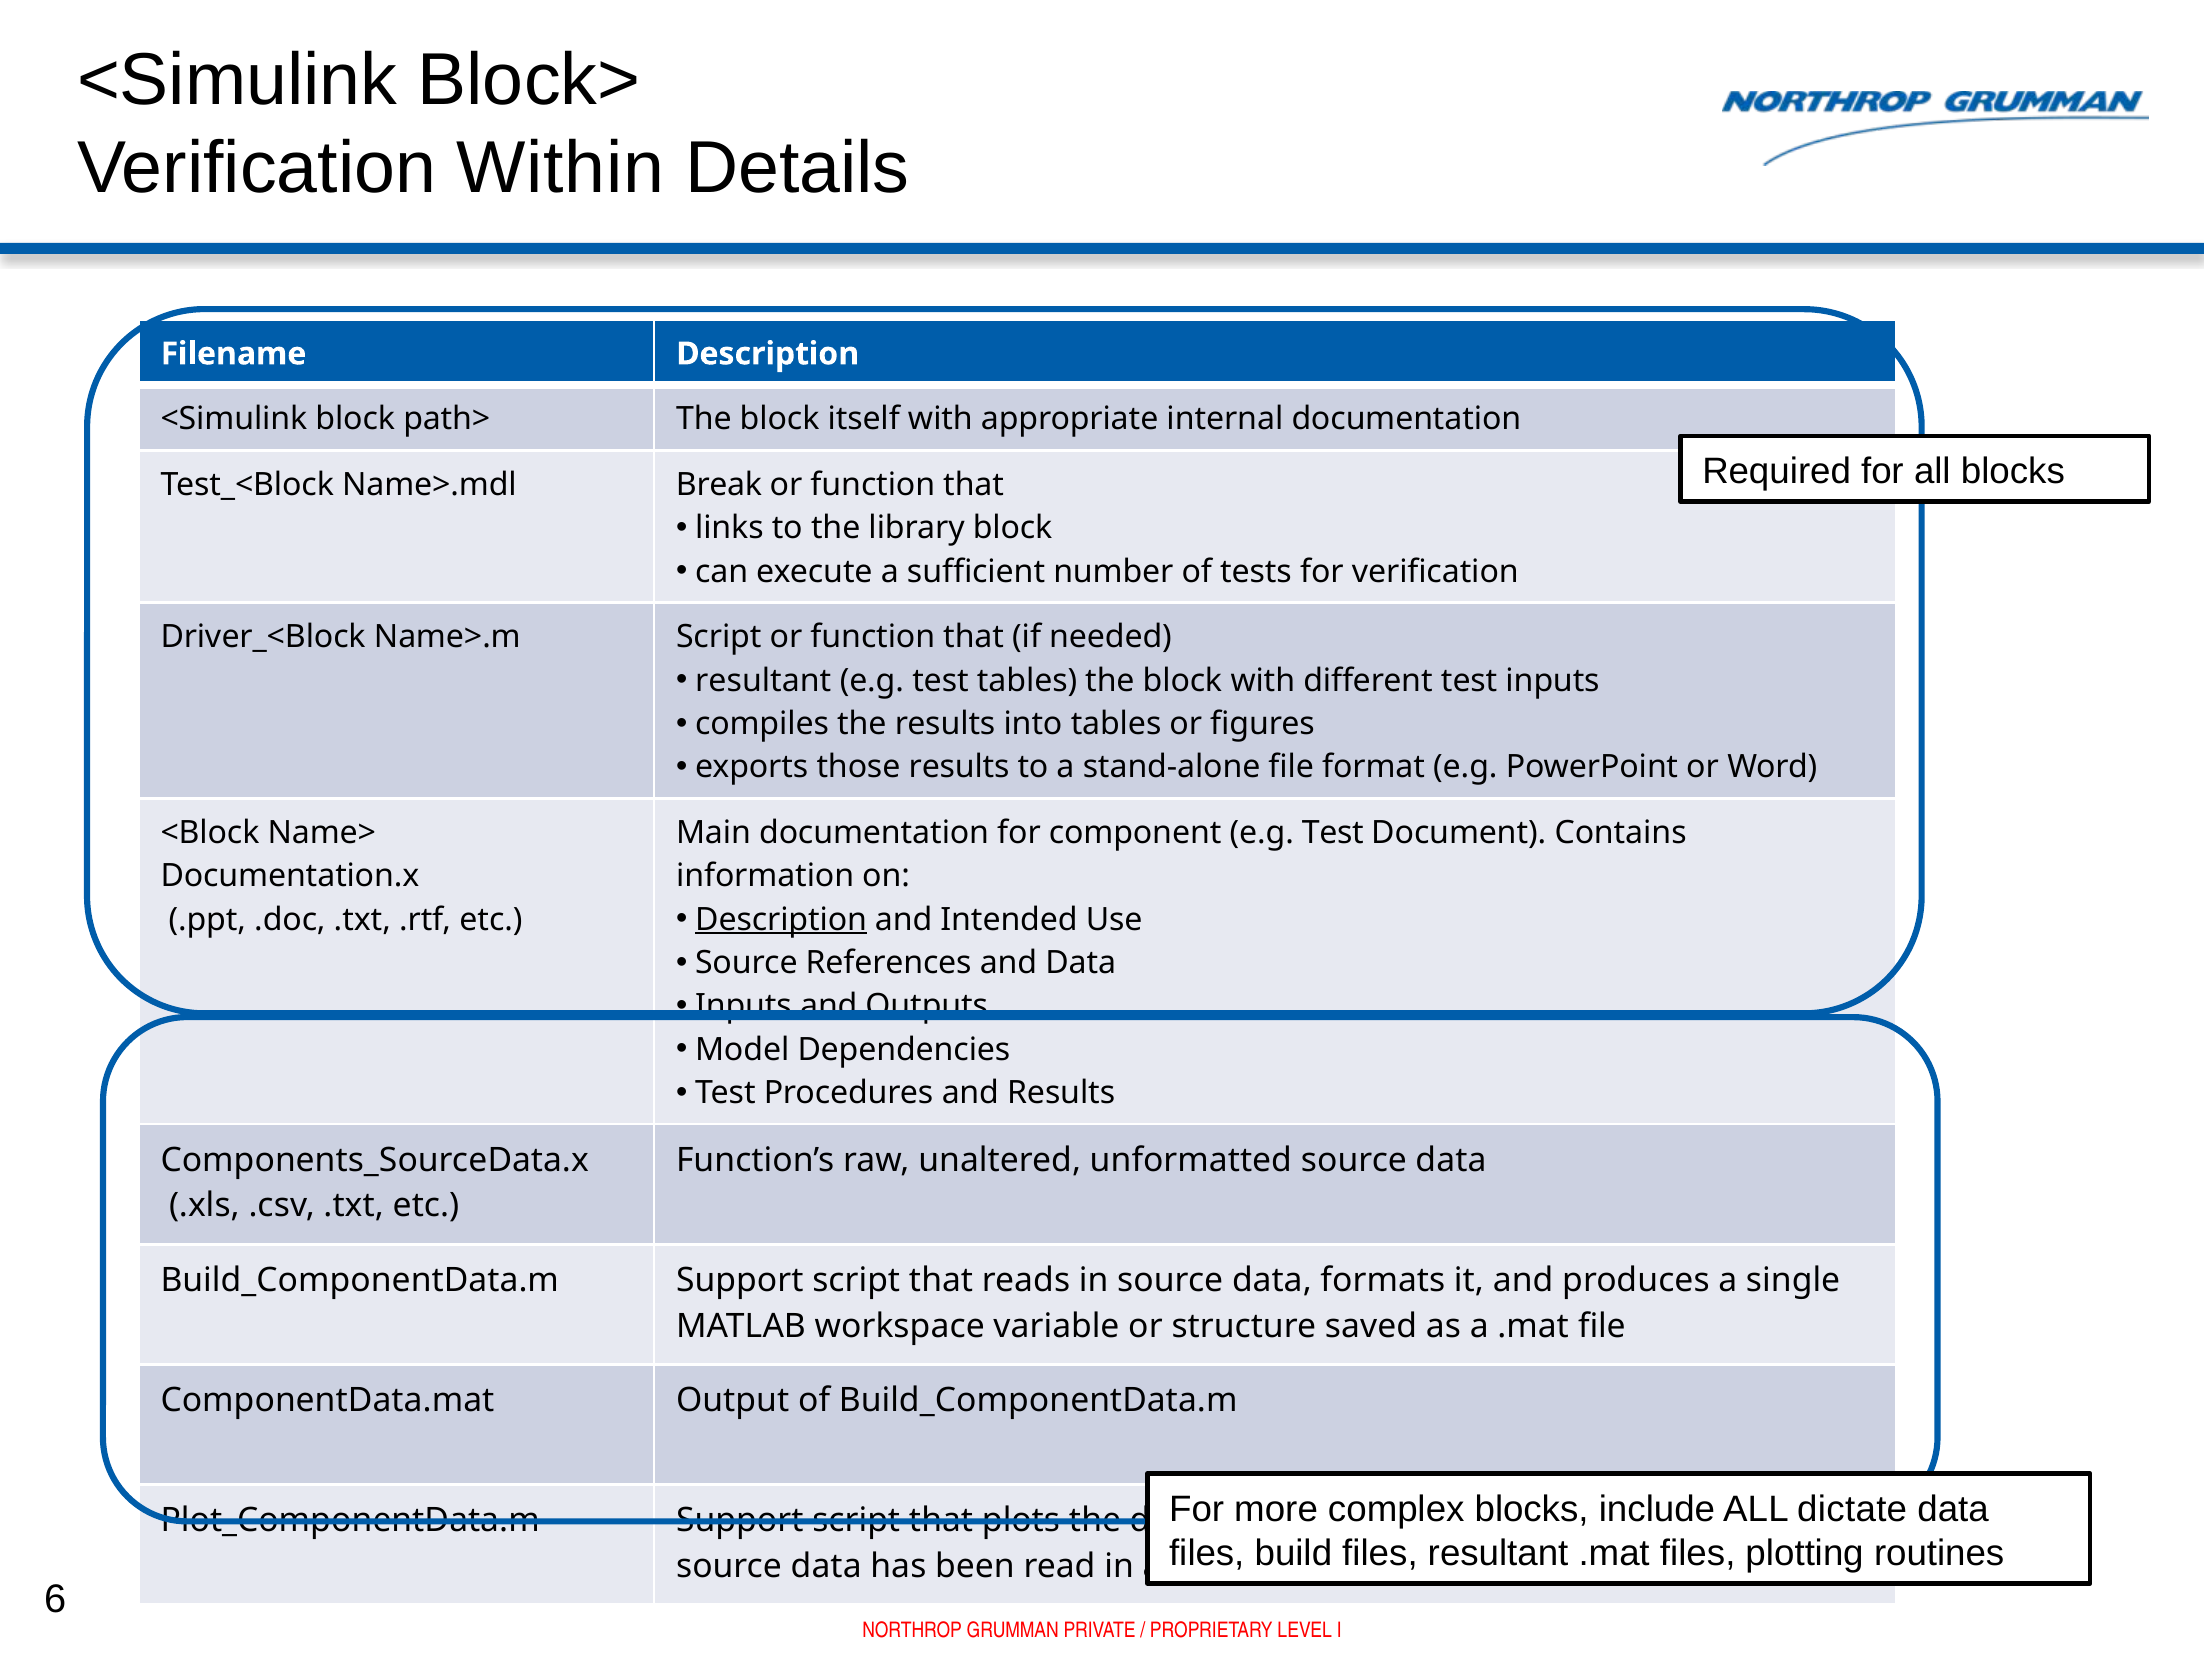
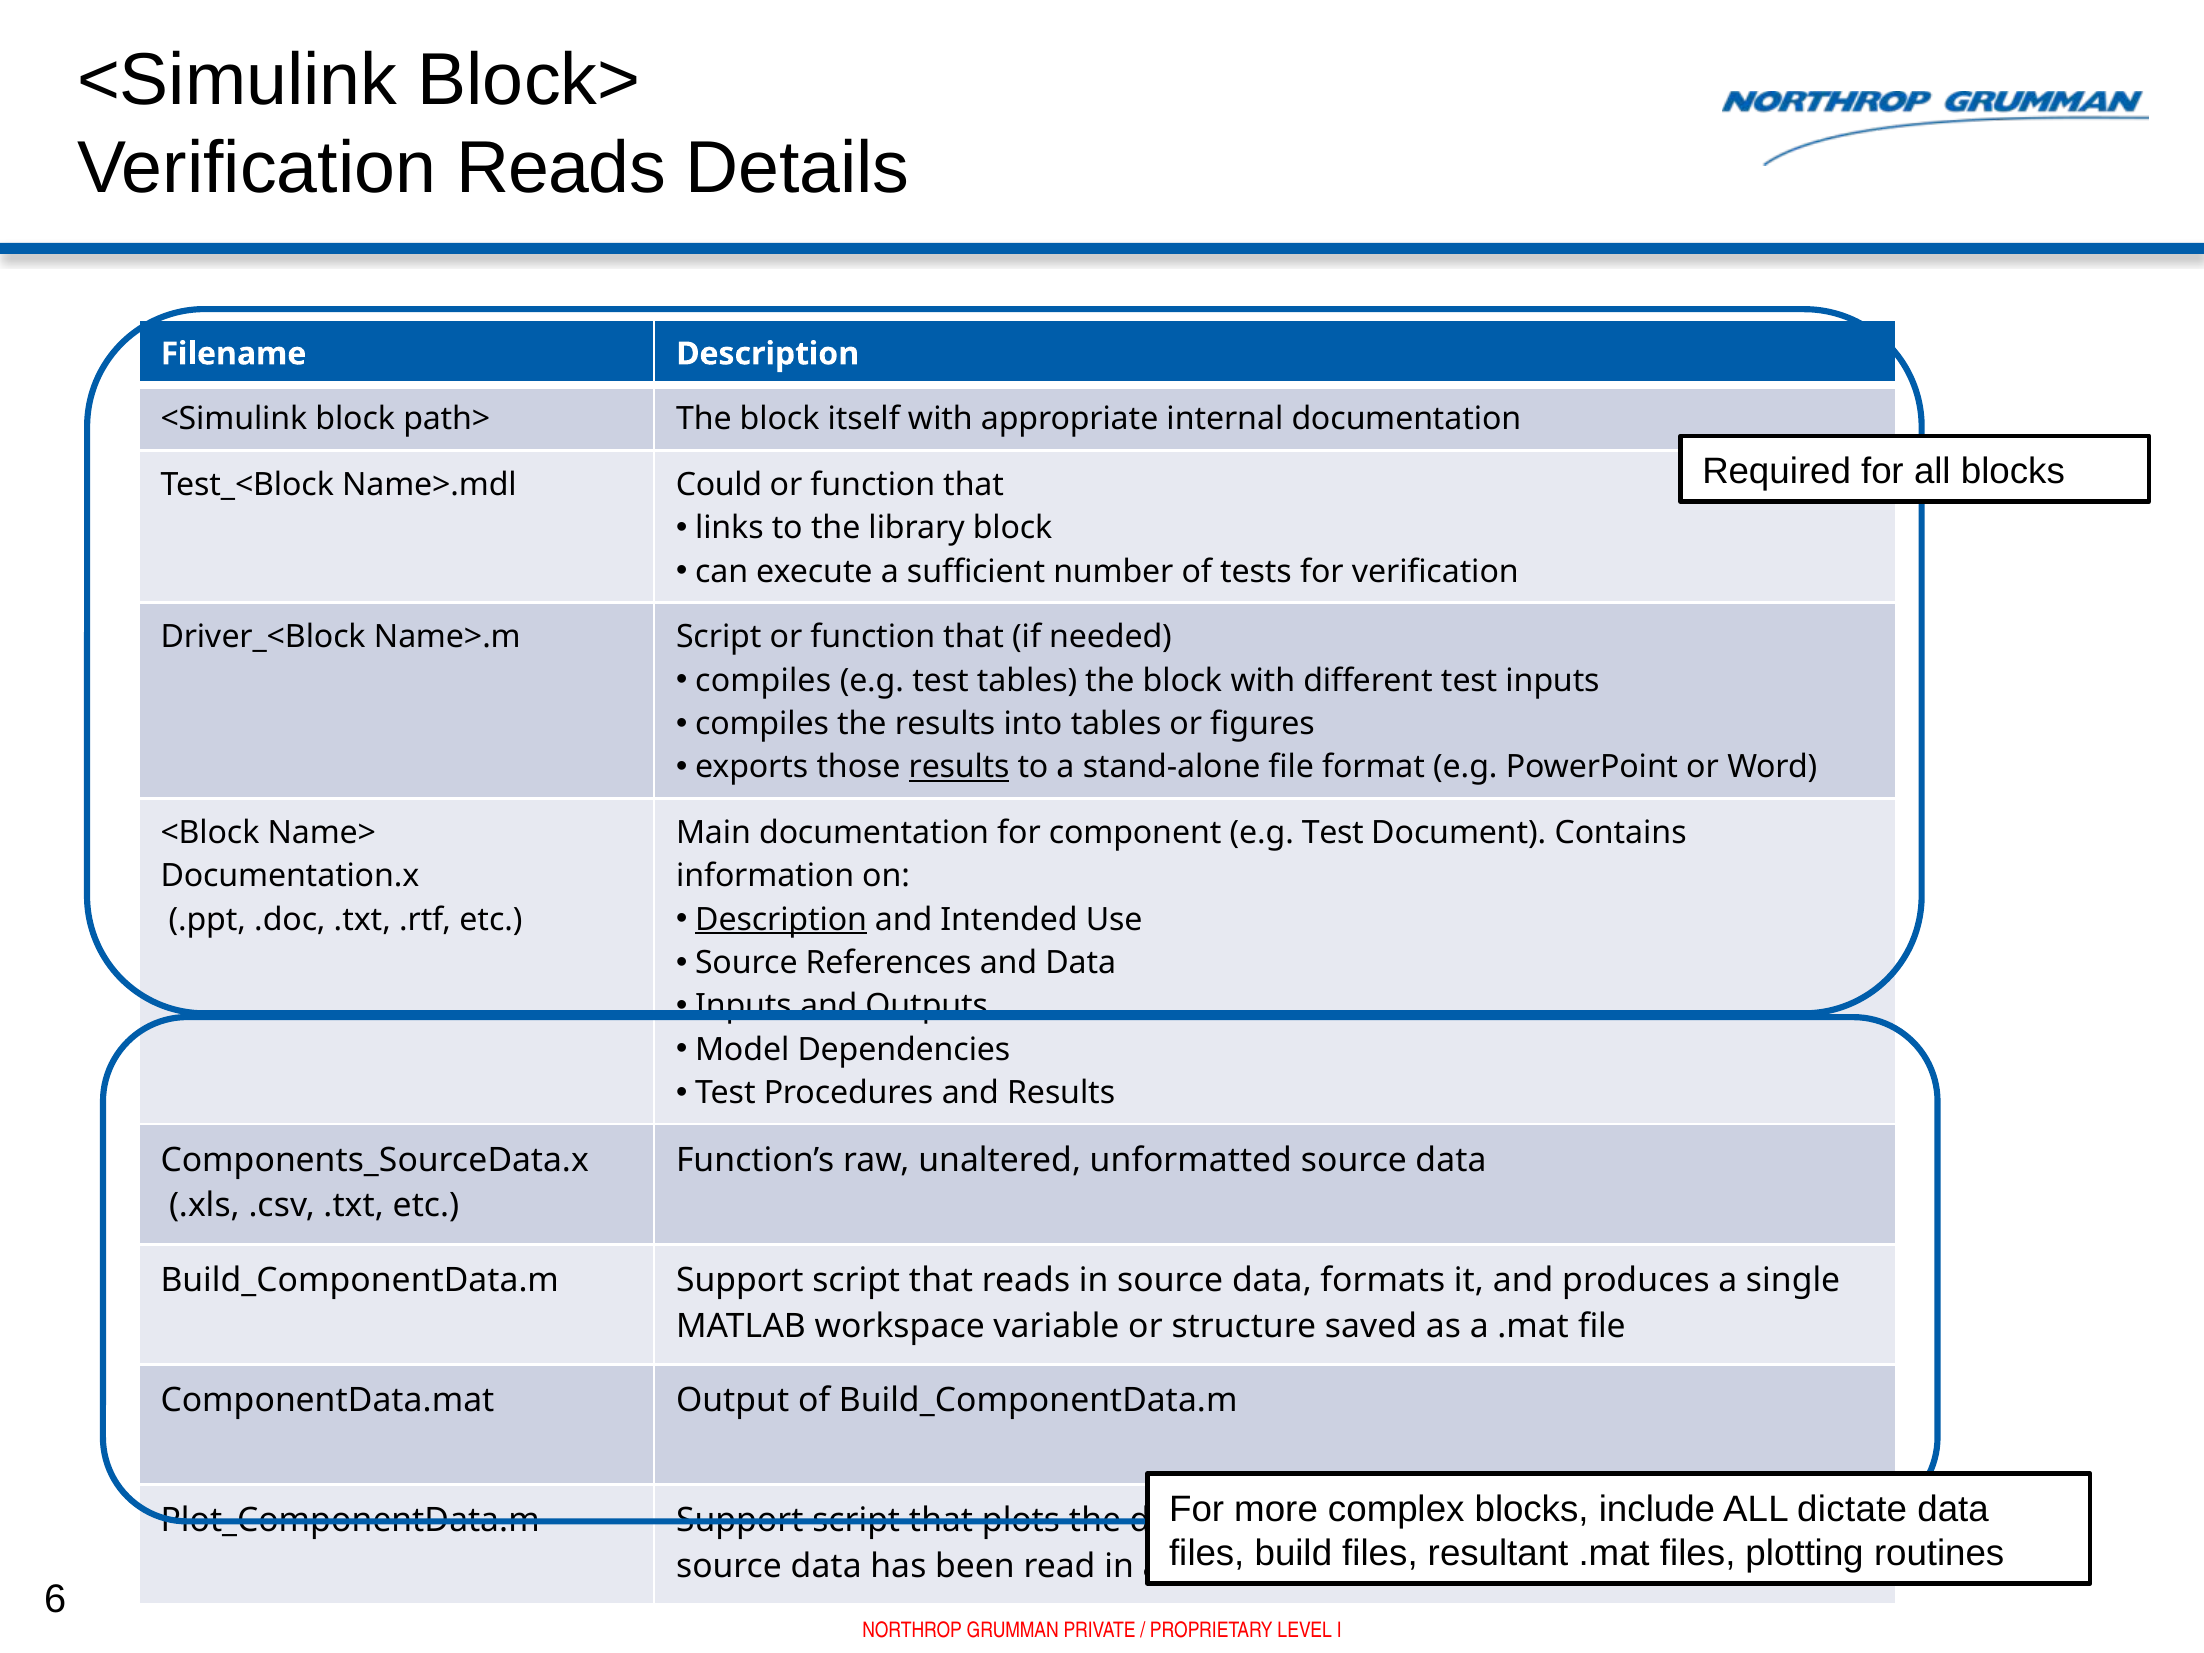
Verification Within: Within -> Reads
Break: Break -> Could
resultant at (763, 681): resultant -> compiles
results at (959, 767) underline: none -> present
